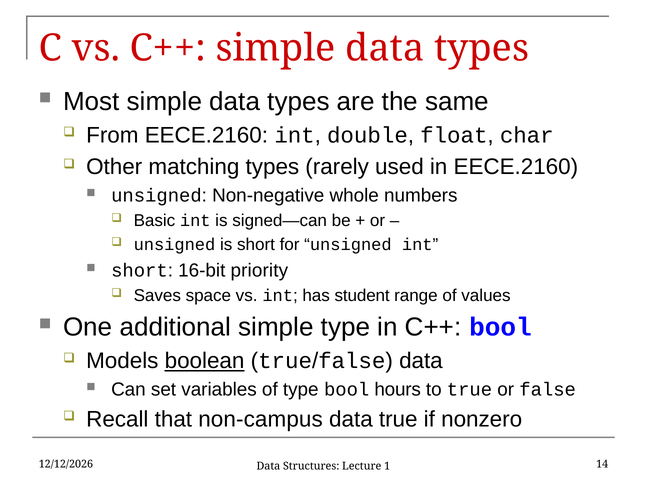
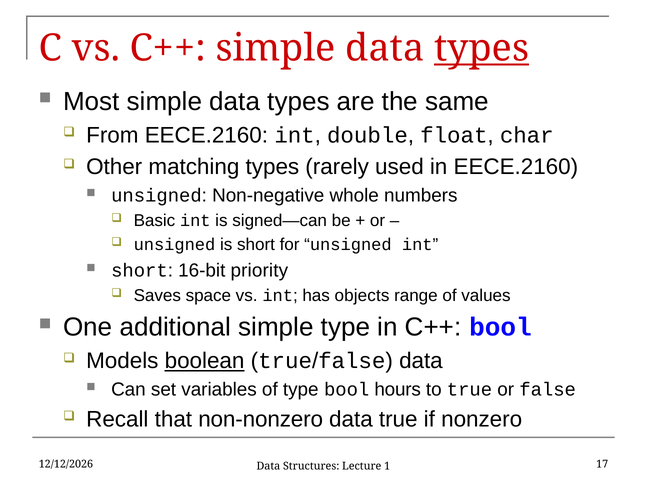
types at (482, 48) underline: none -> present
student: student -> objects
non-campus: non-campus -> non-nonzero
14: 14 -> 17
